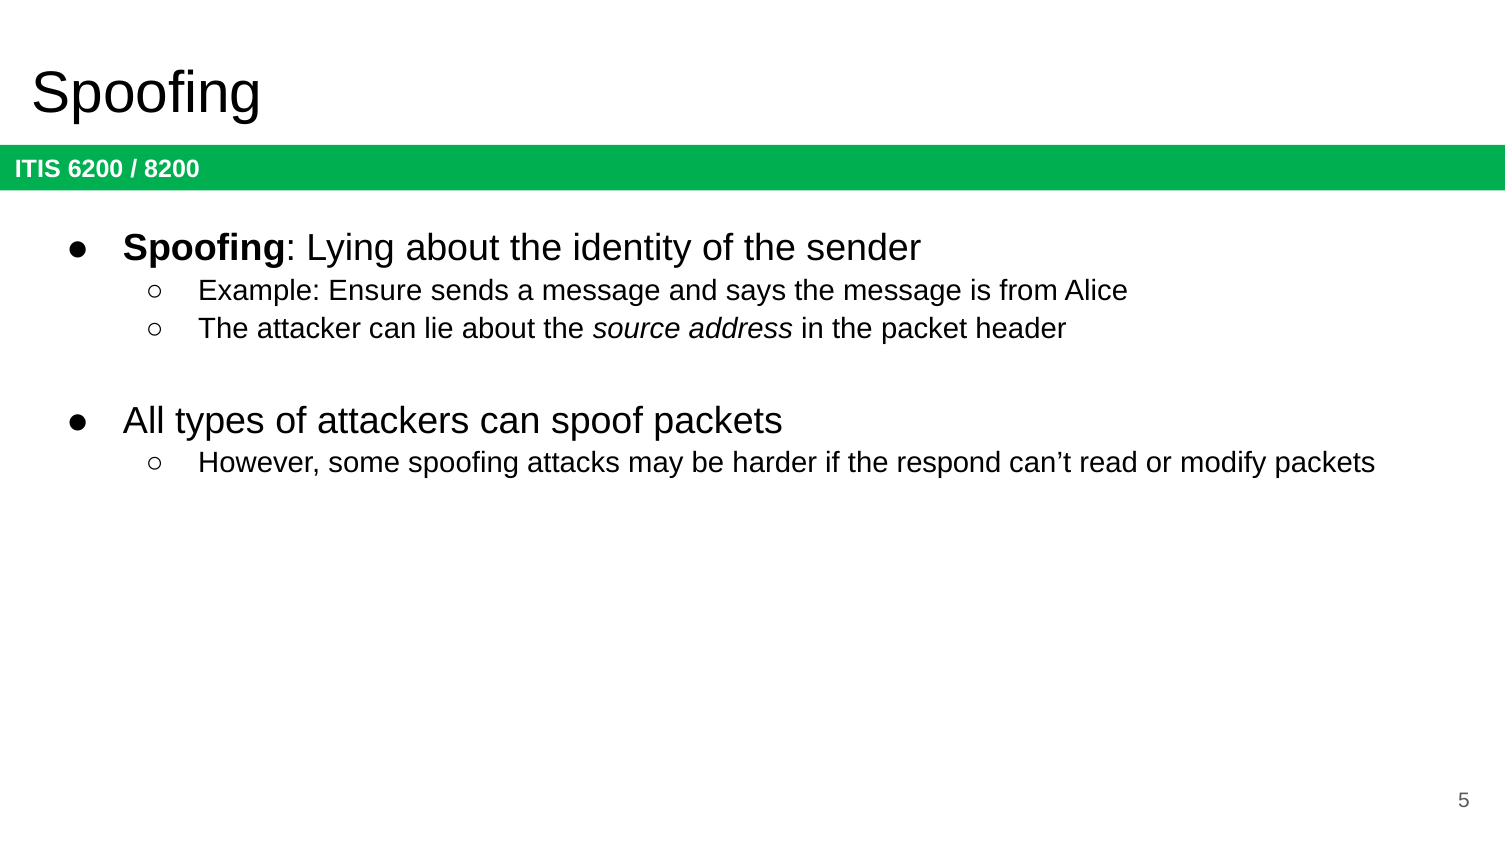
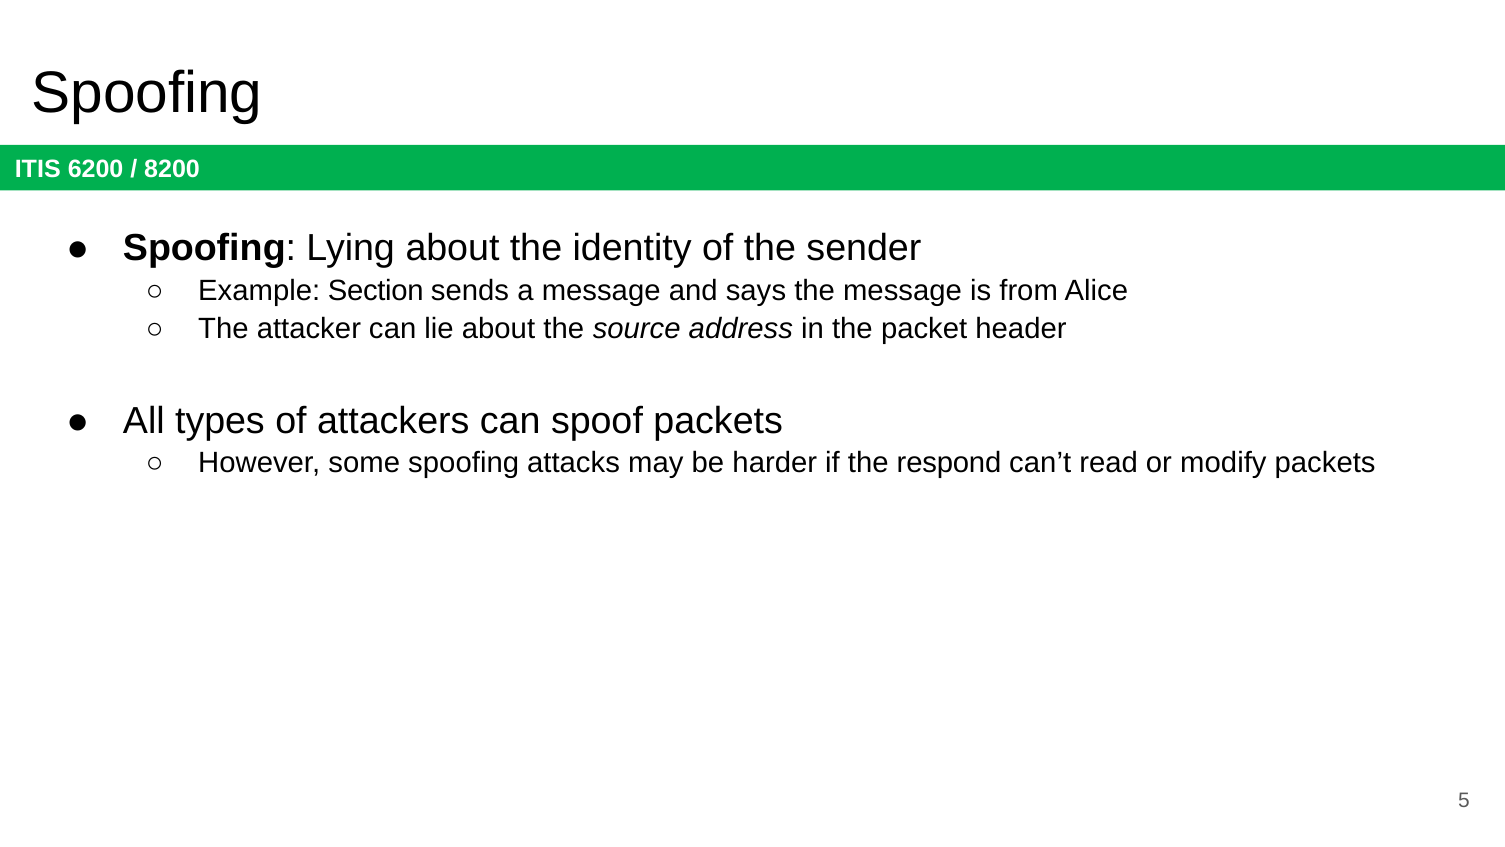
Ensure: Ensure -> Section
